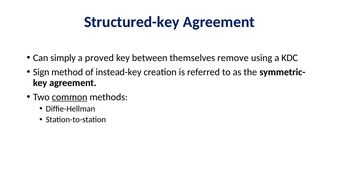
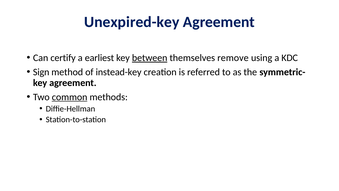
Structured-key: Structured-key -> Unexpired-key
simply: simply -> certify
proved: proved -> earliest
between underline: none -> present
